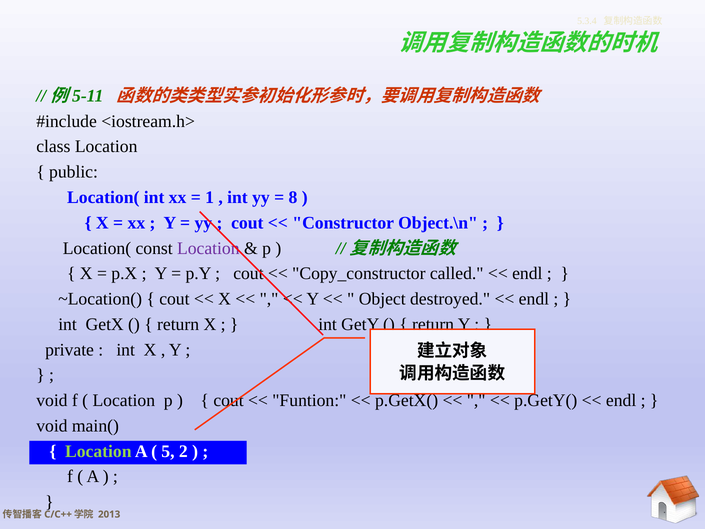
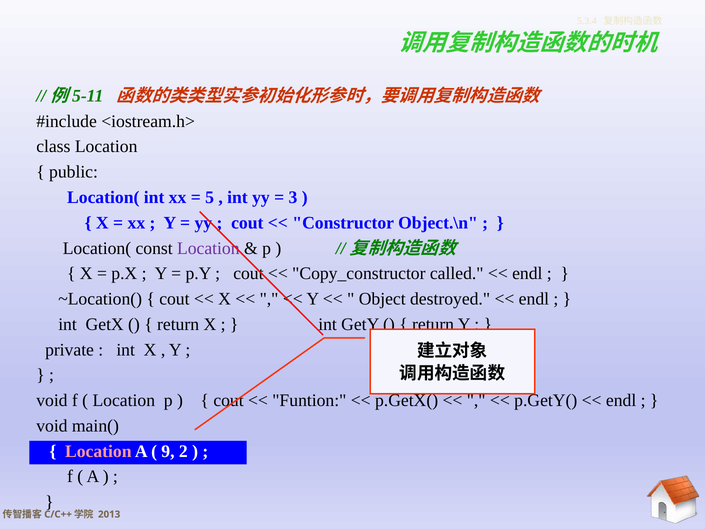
1: 1 -> 5
8: 8 -> 3
Location at (98, 451) colour: light green -> pink
5: 5 -> 9
